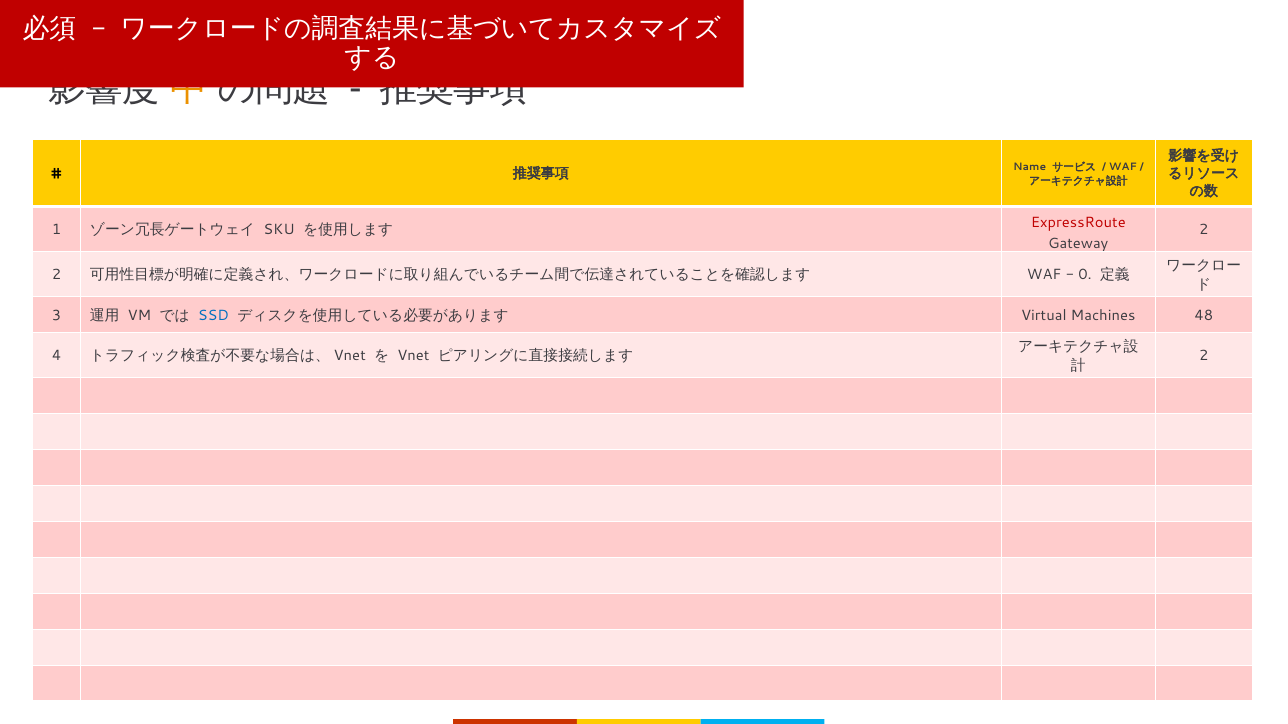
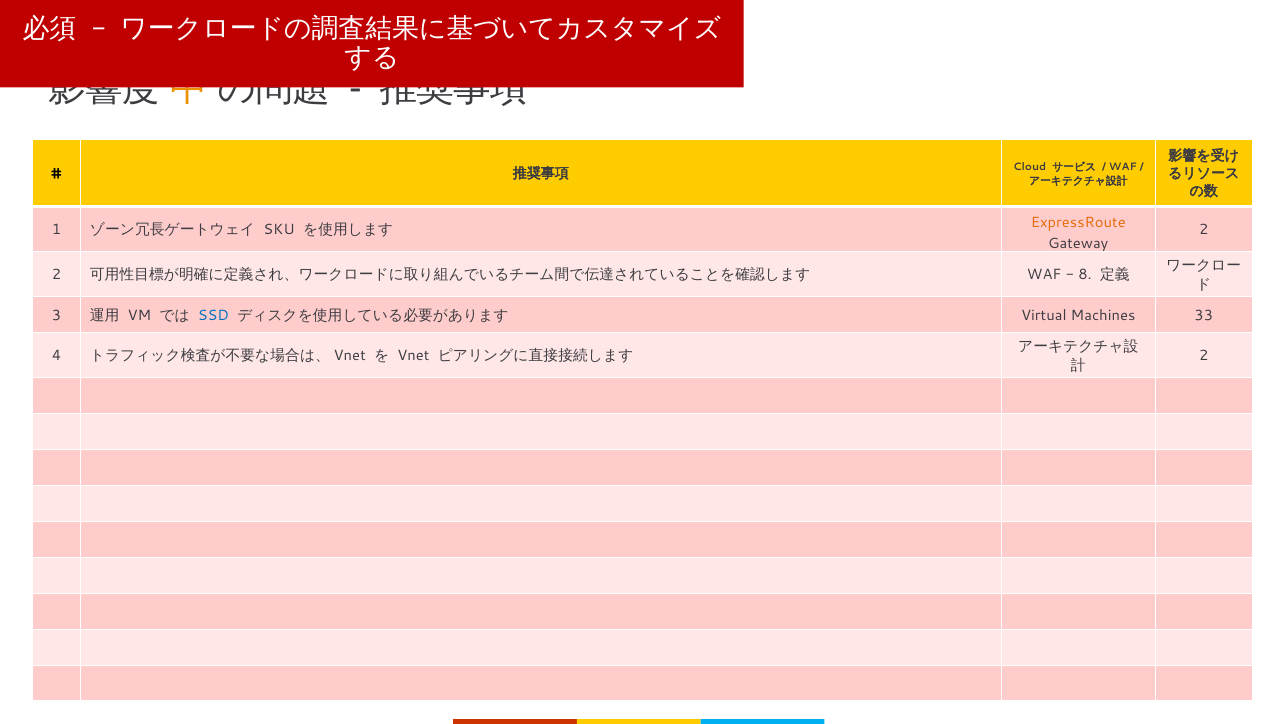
Name: Name -> Cloud
ExpressRoute colour: red -> orange
0: 0 -> 8
48: 48 -> 33
